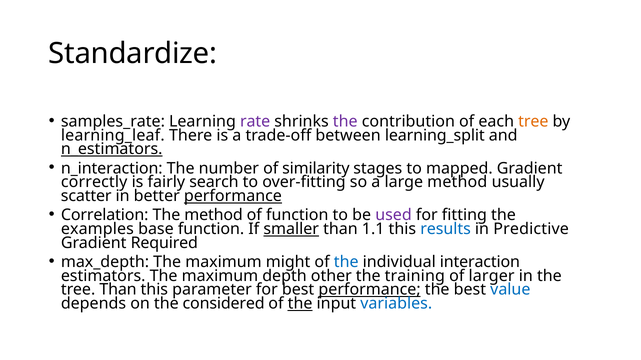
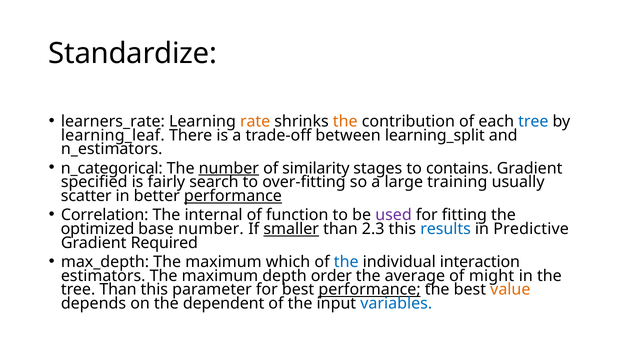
samples_rate: samples_rate -> learners_rate
rate colour: purple -> orange
the at (345, 122) colour: purple -> orange
tree at (533, 122) colour: orange -> blue
n_estimators underline: present -> none
n_interaction: n_interaction -> n_categorical
number at (229, 169) underline: none -> present
mapped: mapped -> contains
correctly: correctly -> specified
large method: method -> training
The method: method -> internal
examples: examples -> optimized
base function: function -> number
1.1: 1.1 -> 2.3
might: might -> which
other: other -> order
training: training -> average
larger: larger -> might
value colour: blue -> orange
considered: considered -> dependent
the at (300, 304) underline: present -> none
